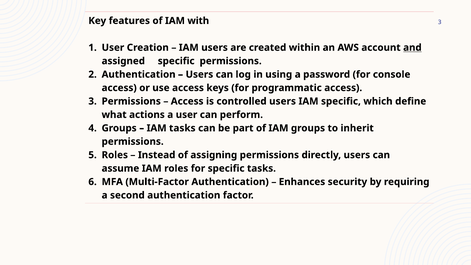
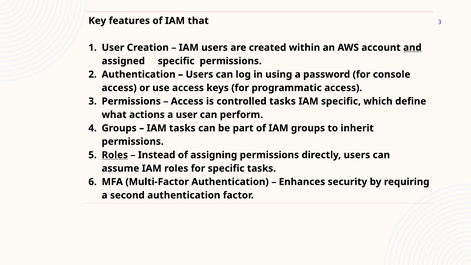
with: with -> that
controlled users: users -> tasks
Roles at (115, 155) underline: none -> present
